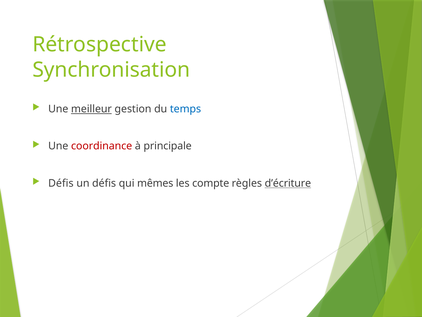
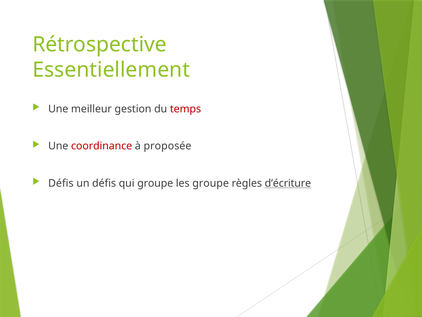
Synchronisation: Synchronisation -> Essentiellement
meilleur underline: present -> none
temps colour: blue -> red
principale: principale -> proposée
qui mêmes: mêmes -> groupe
les compte: compte -> groupe
